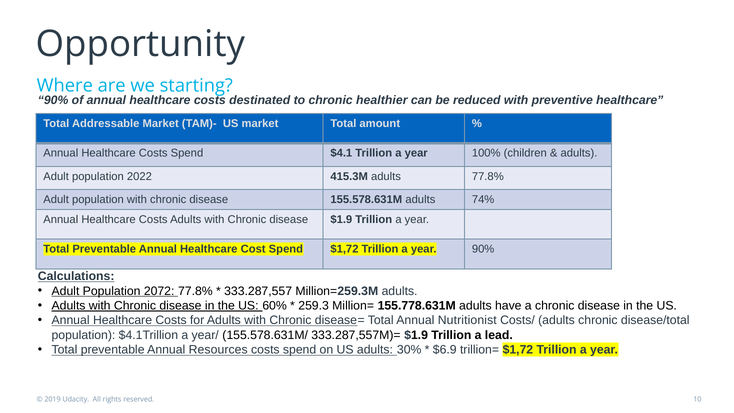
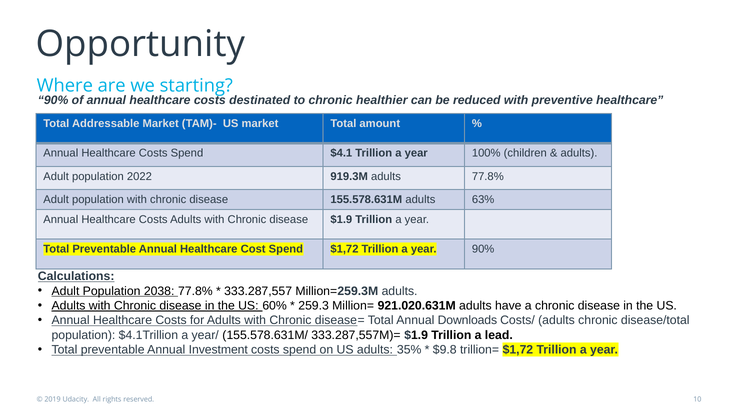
415.3M: 415.3M -> 919.3M
74%: 74% -> 63%
2072: 2072 -> 2038
155.778.631M: 155.778.631M -> 921.020.631M
Nutritionist: Nutritionist -> Downloads
Resources: Resources -> Investment
30%: 30% -> 35%
$6.9: $6.9 -> $9.8
